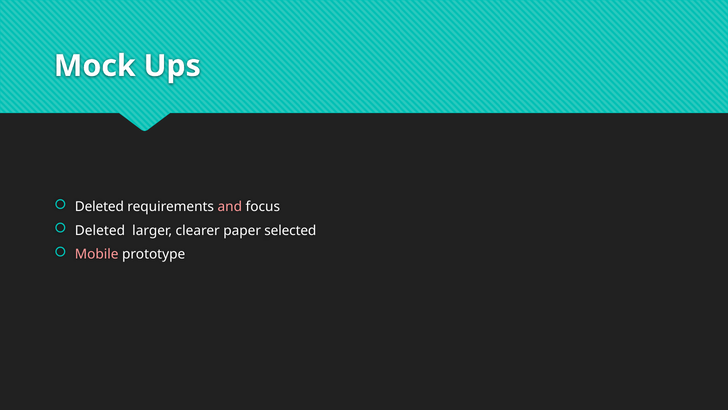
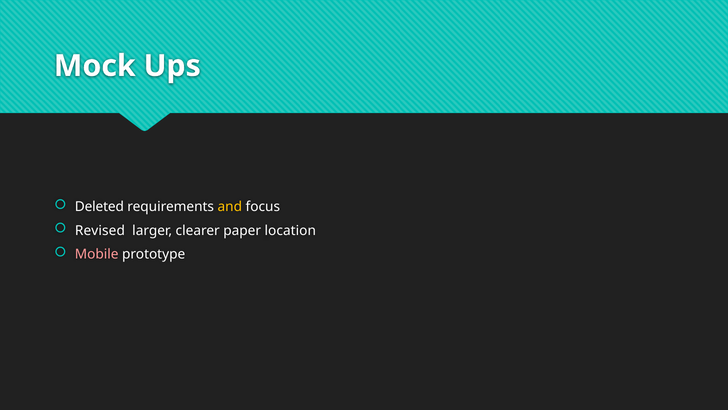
and colour: pink -> yellow
Deleted at (100, 230): Deleted -> Revised
selected: selected -> location
